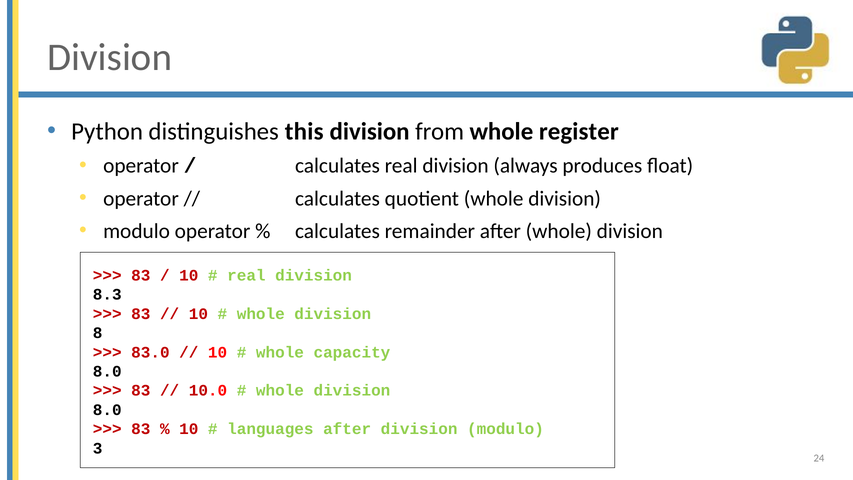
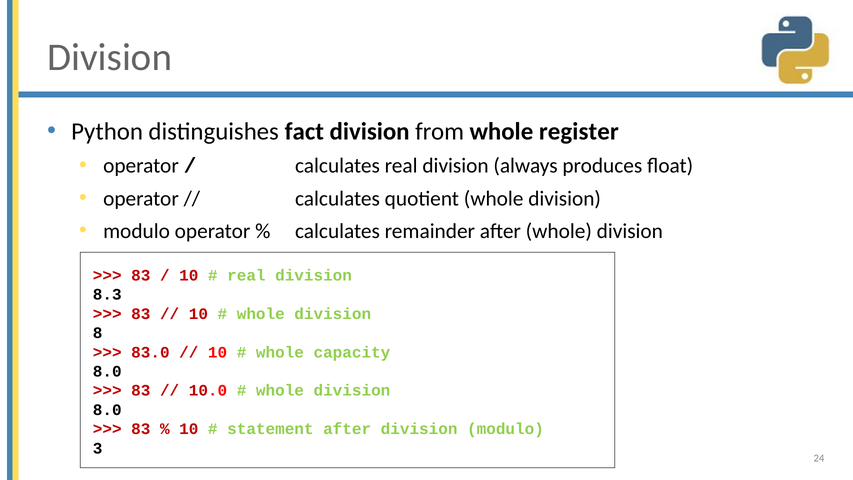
this: this -> fact
languages: languages -> statement
